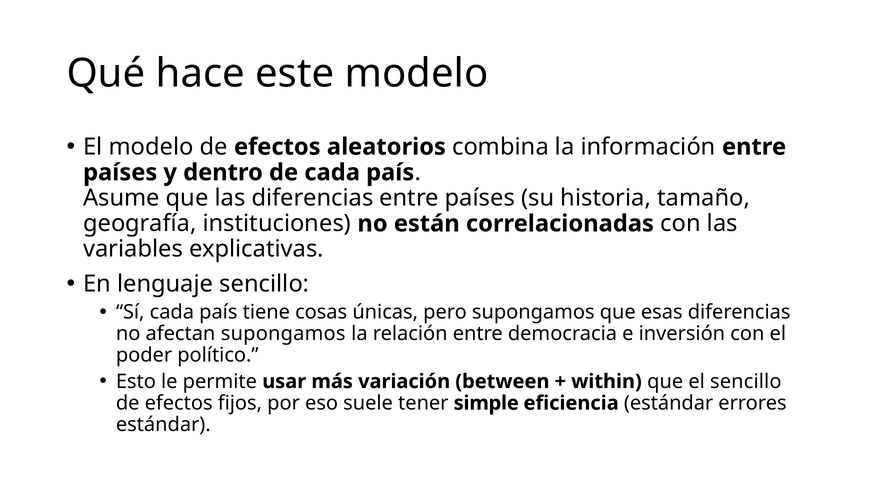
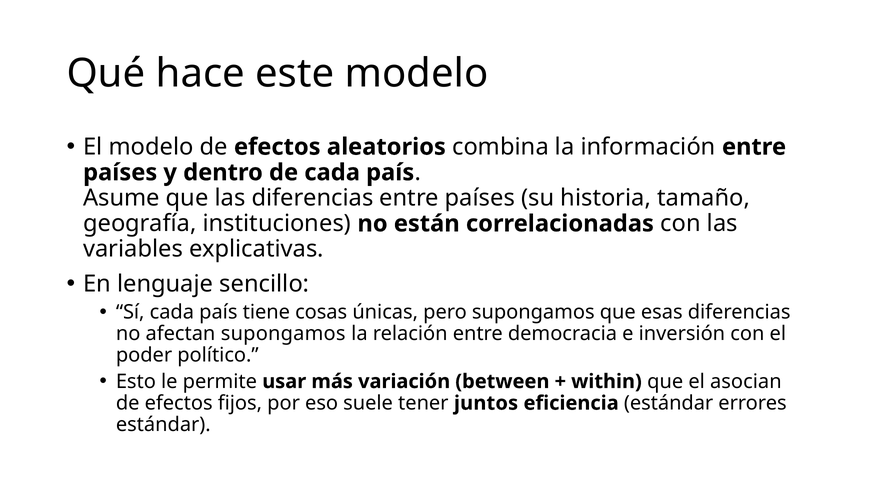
el sencillo: sencillo -> asocian
simple: simple -> juntos
